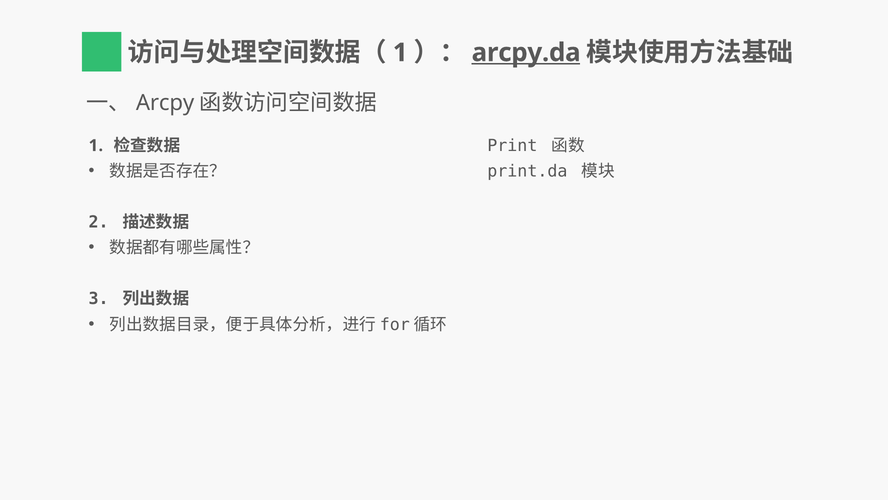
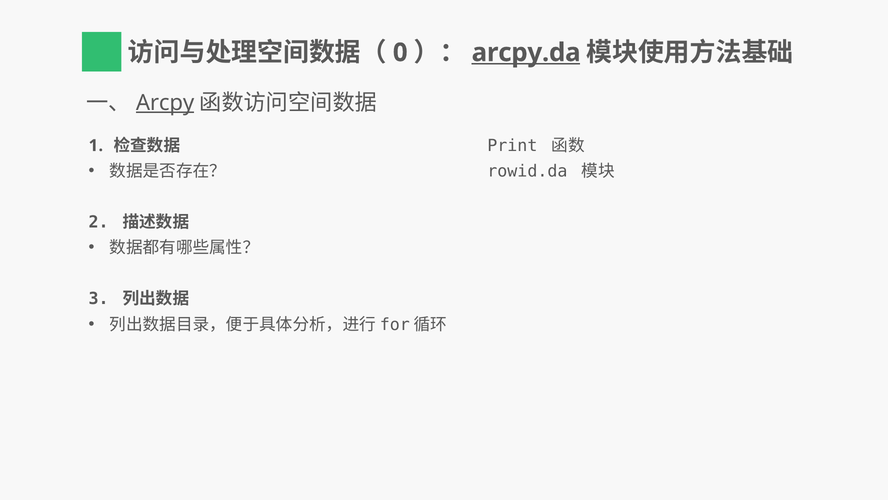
1 at (400, 53): 1 -> 0
Arcpy underline: none -> present
print.da: print.da -> rowid.da
